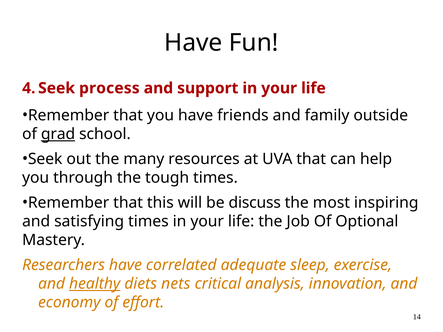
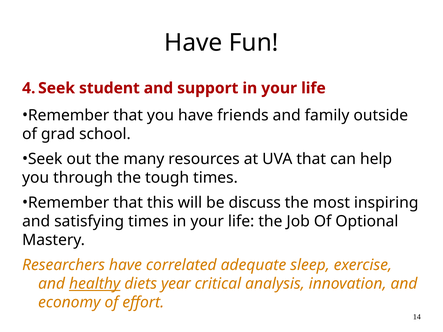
process: process -> student
grad underline: present -> none
nets: nets -> year
